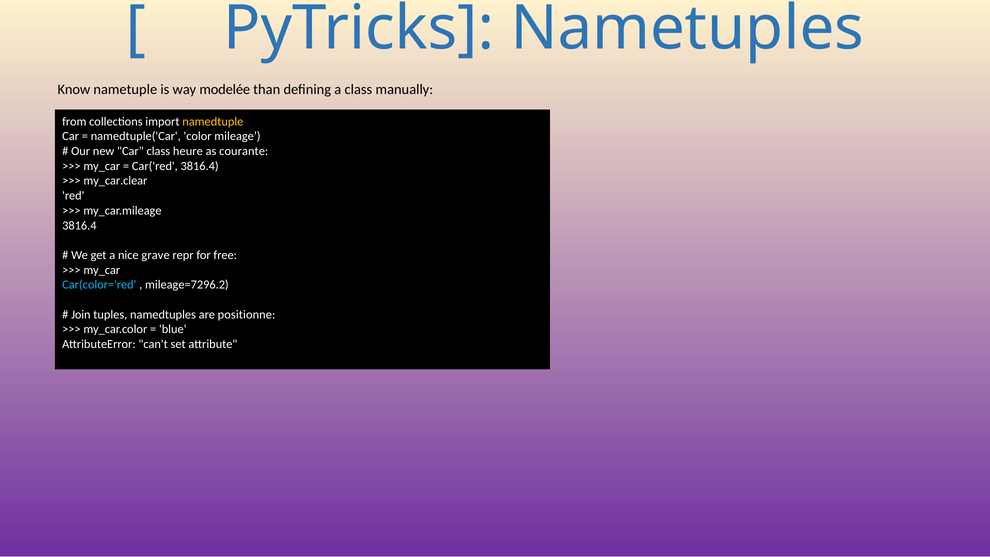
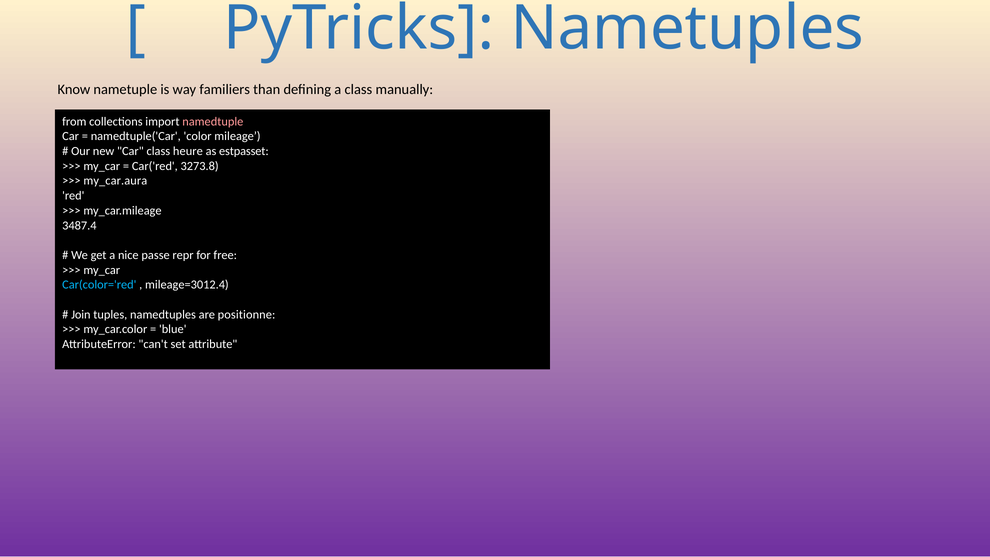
modelée: modelée -> familiers
namedtuple colour: yellow -> pink
courante: courante -> estpasset
Car('red 3816.4: 3816.4 -> 3273.8
my_car.clear: my_car.clear -> my_car.aura
3816.4 at (79, 225): 3816.4 -> 3487.4
grave: grave -> passe
mileage=7296.2: mileage=7296.2 -> mileage=3012.4
